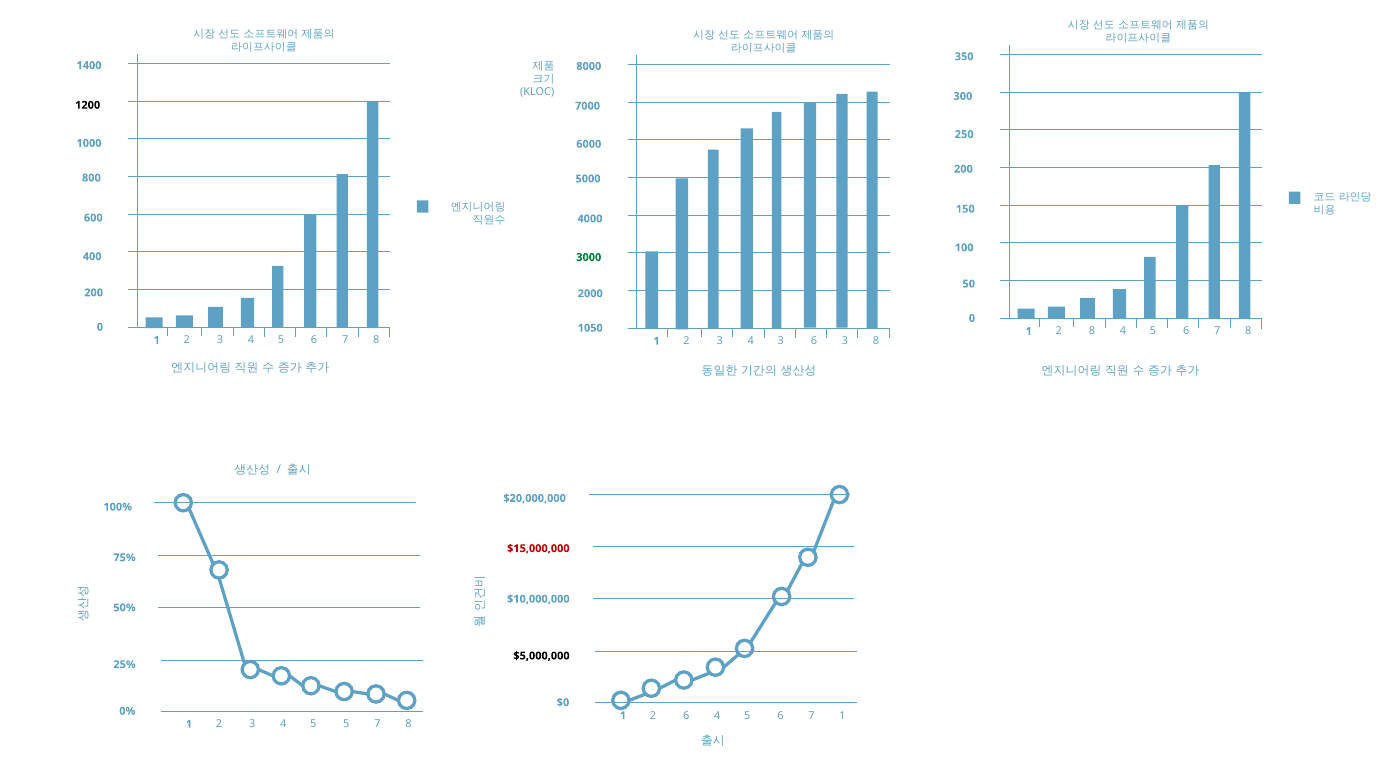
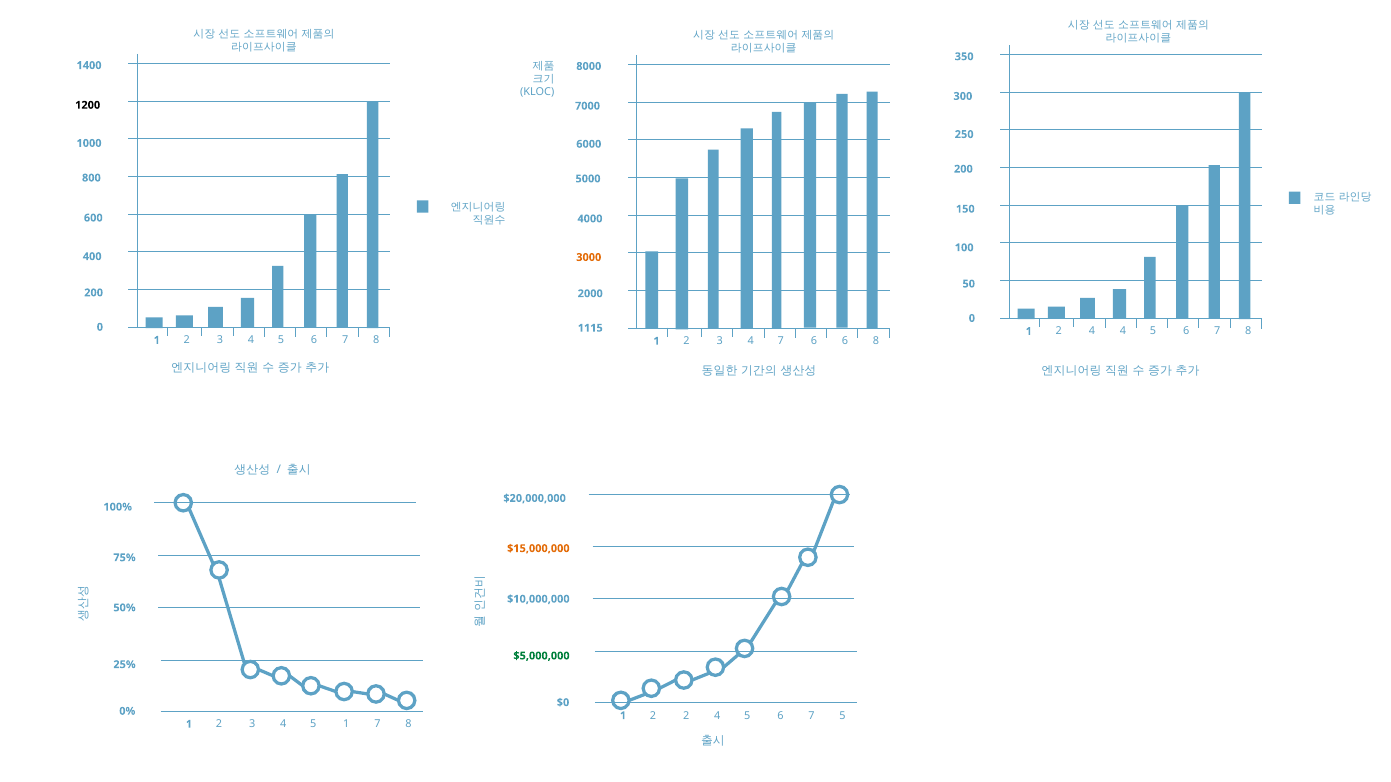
3000 colour: green -> orange
1050: 1050 -> 1115
1 2 8: 8 -> 4
4 3: 3 -> 7
6 3: 3 -> 6
$15,000,000 colour: red -> orange
$5,000,000 colour: black -> green
2 6: 6 -> 2
7 1: 1 -> 5
5 5: 5 -> 1
